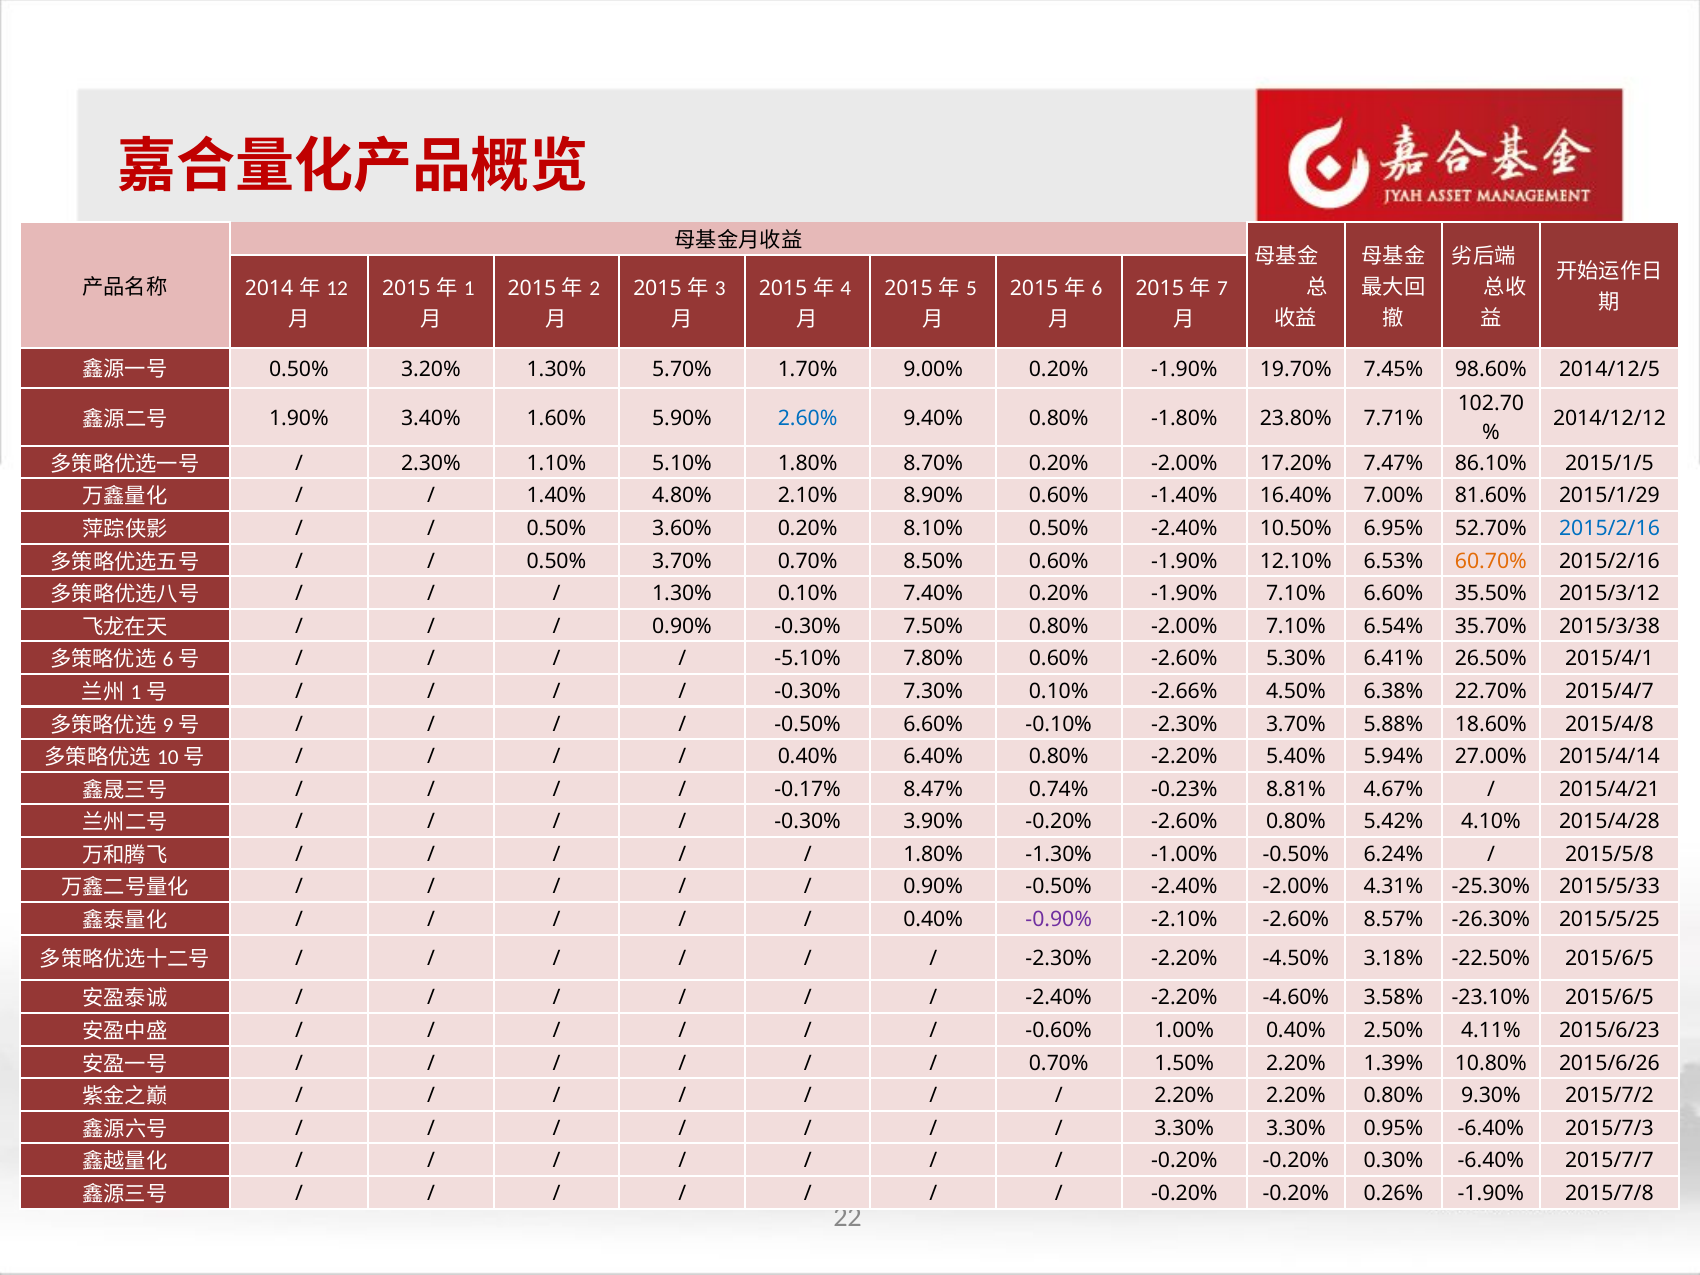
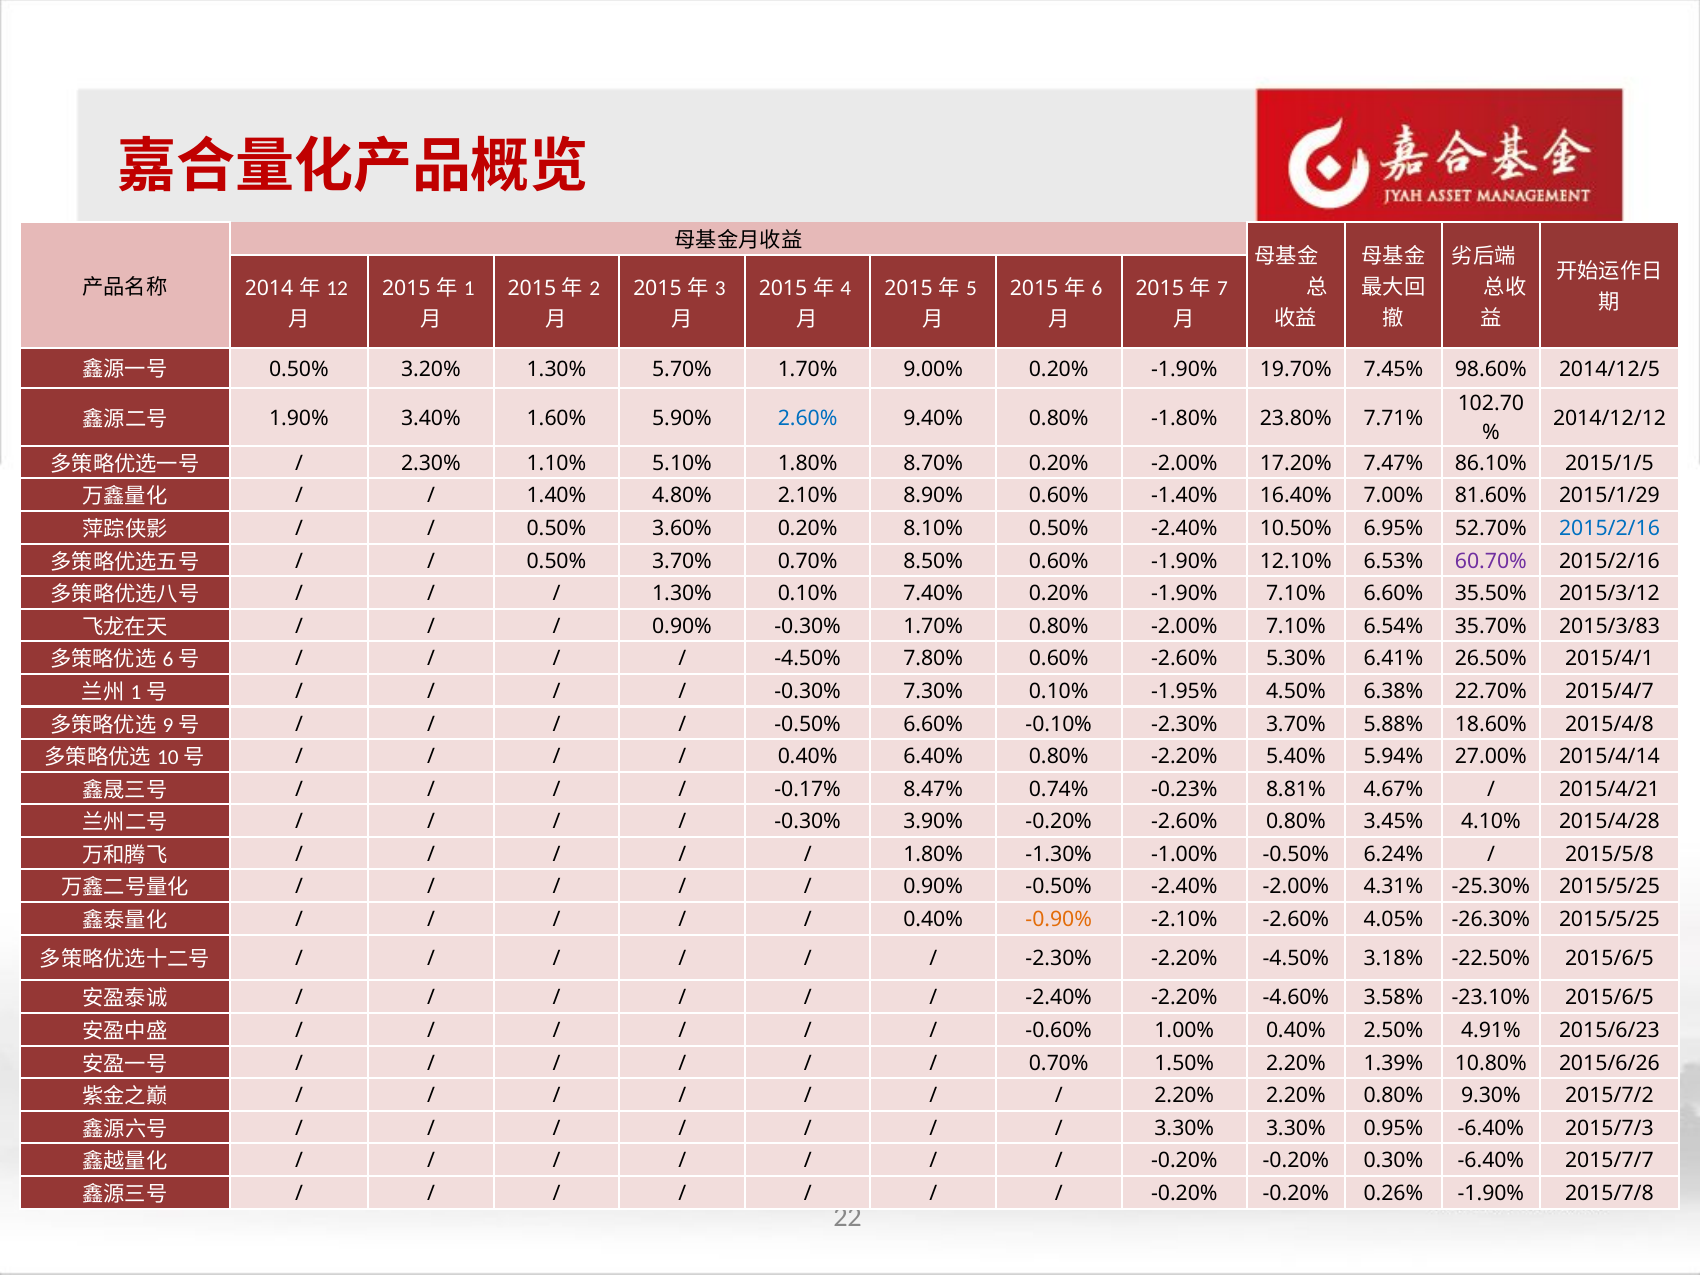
60.70% colour: orange -> purple
-0.30% 7.50%: 7.50% -> 1.70%
2015/3/38: 2015/3/38 -> 2015/3/83
-5.10% at (808, 659): -5.10% -> -4.50%
-2.66%: -2.66% -> -1.95%
5.42%: 5.42% -> 3.45%
-25.30% 2015/5/33: 2015/5/33 -> 2015/5/25
-0.90% colour: purple -> orange
8.57%: 8.57% -> 4.05%
4.11%: 4.11% -> 4.91%
